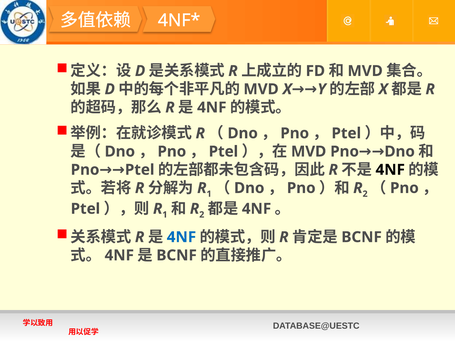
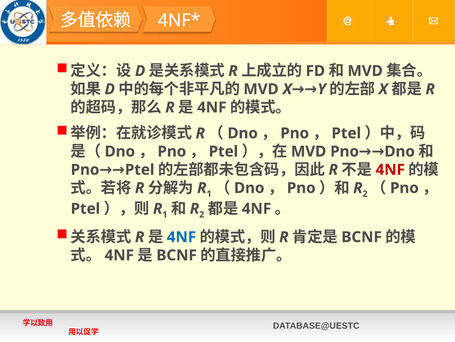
4NF at (390, 169) colour: black -> red
